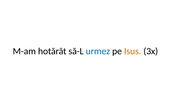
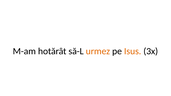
urmez colour: blue -> orange
